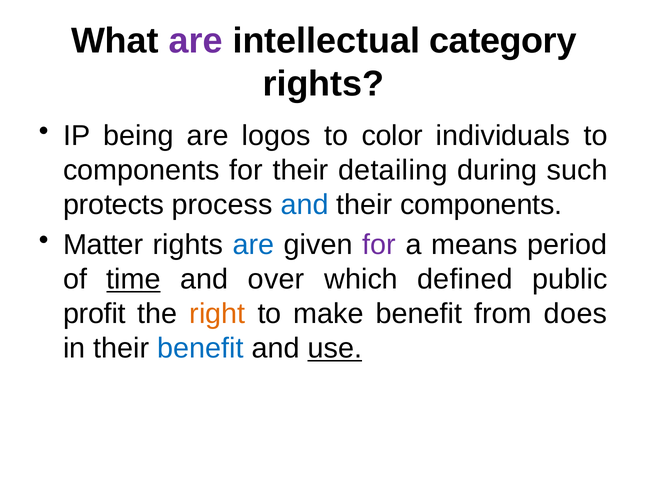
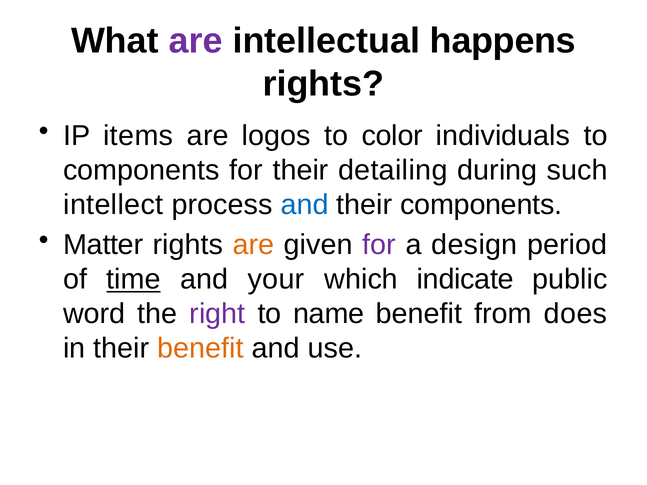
category: category -> happens
being: being -> items
protects: protects -> intellect
are at (253, 245) colour: blue -> orange
means: means -> design
over: over -> your
defined: defined -> indicate
profit: profit -> word
right colour: orange -> purple
make: make -> name
benefit at (200, 349) colour: blue -> orange
use underline: present -> none
